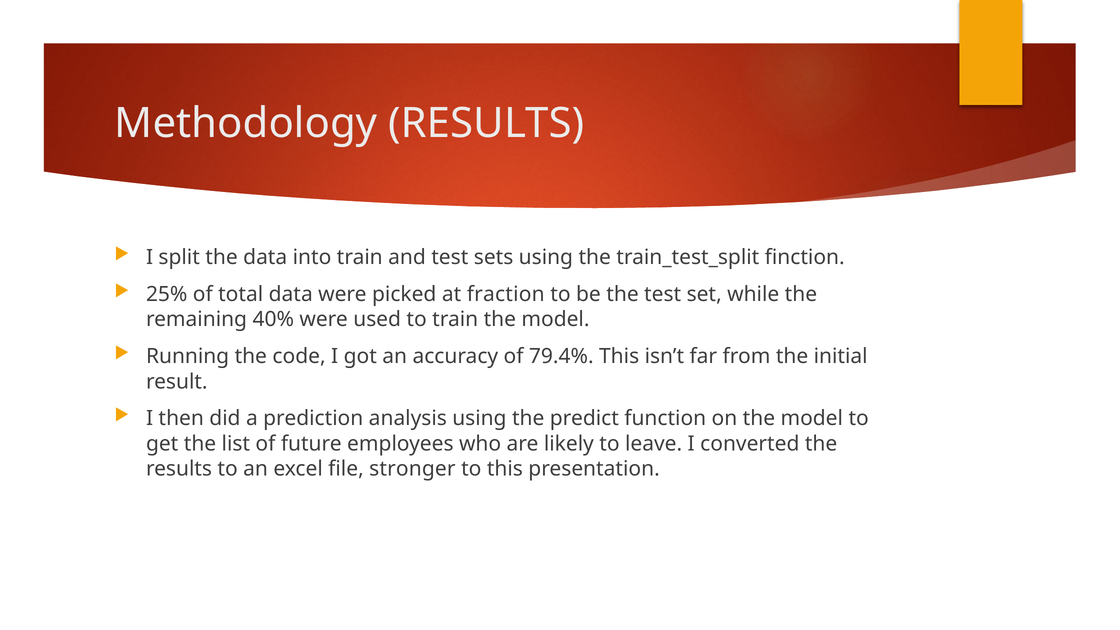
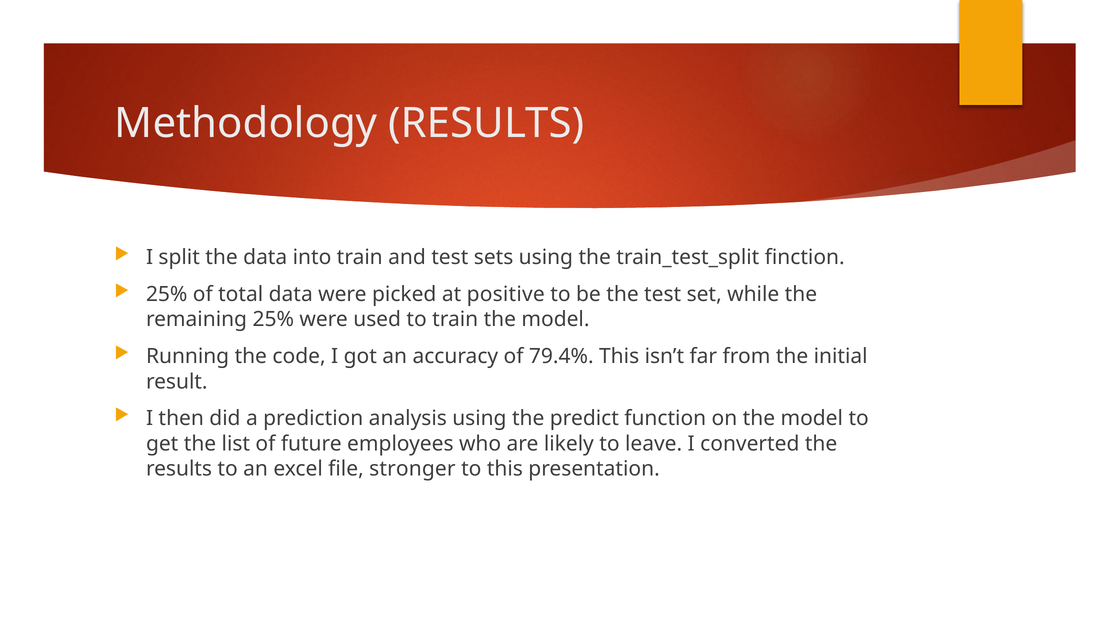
fraction: fraction -> positive
remaining 40%: 40% -> 25%
